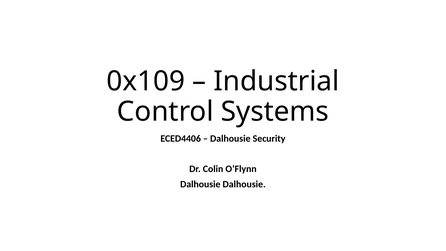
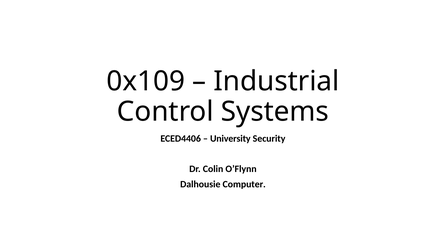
Dalhousie at (230, 139): Dalhousie -> University
Dalhousie Dalhousie: Dalhousie -> Computer
